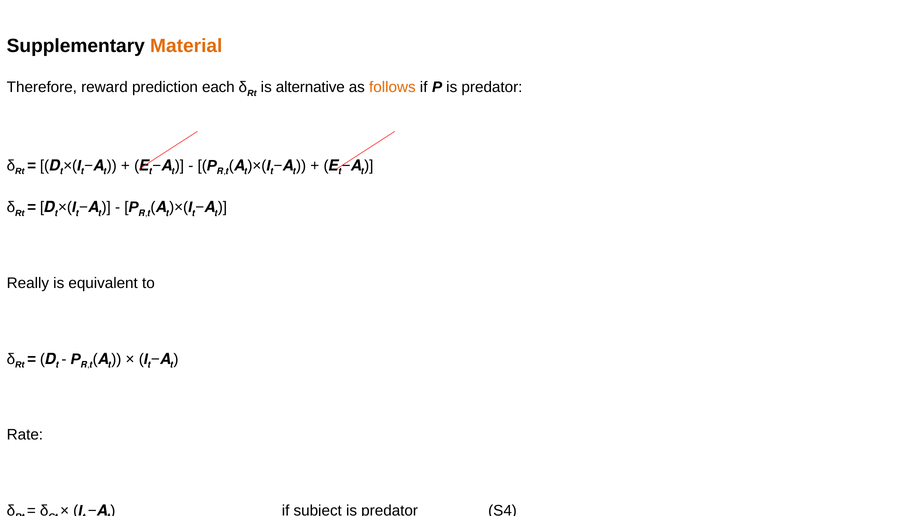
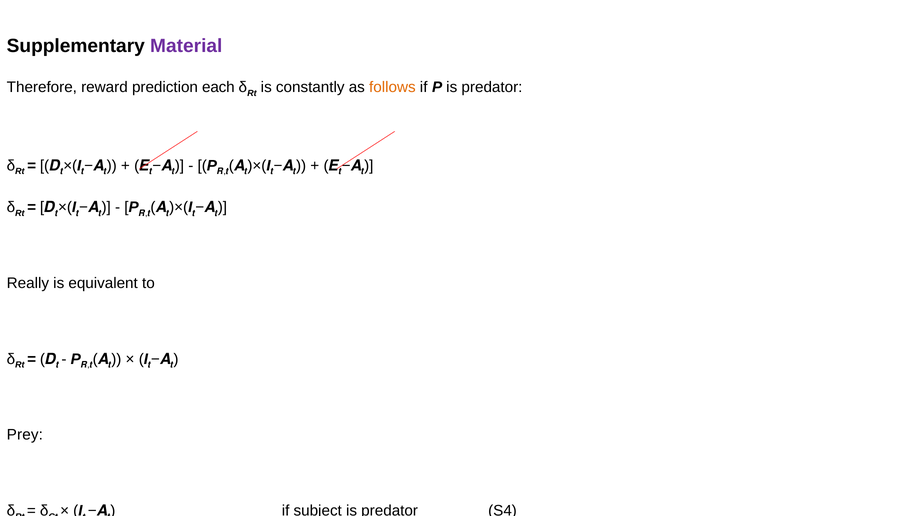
Material colour: orange -> purple
alternative: alternative -> constantly
Rate: Rate -> Prey
